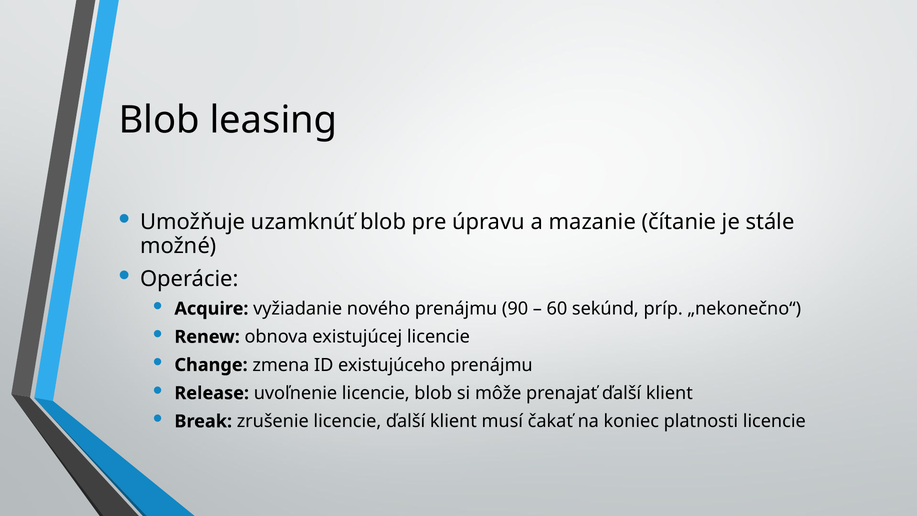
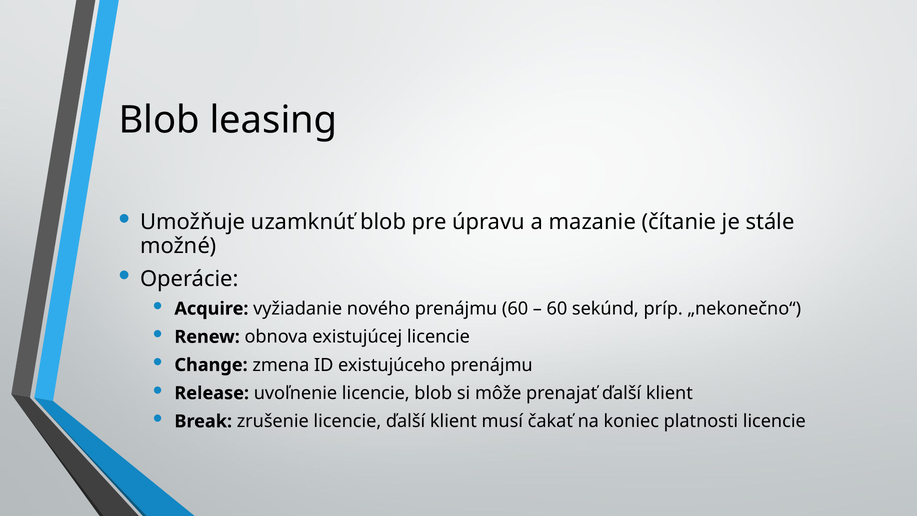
prenájmu 90: 90 -> 60
